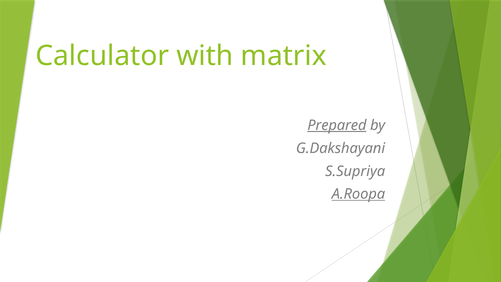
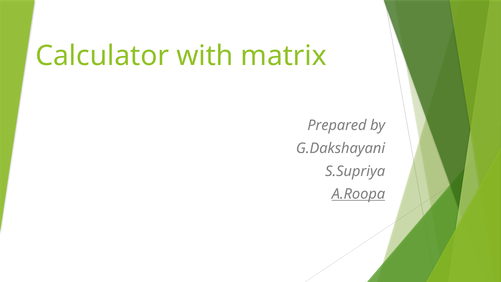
Prepared underline: present -> none
